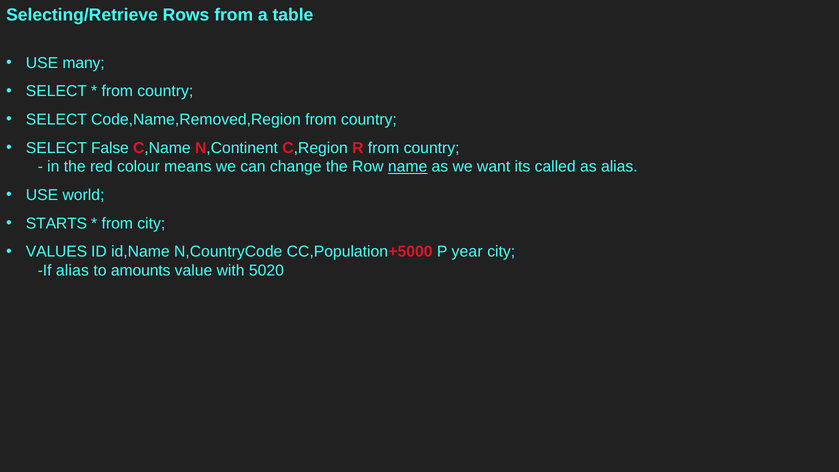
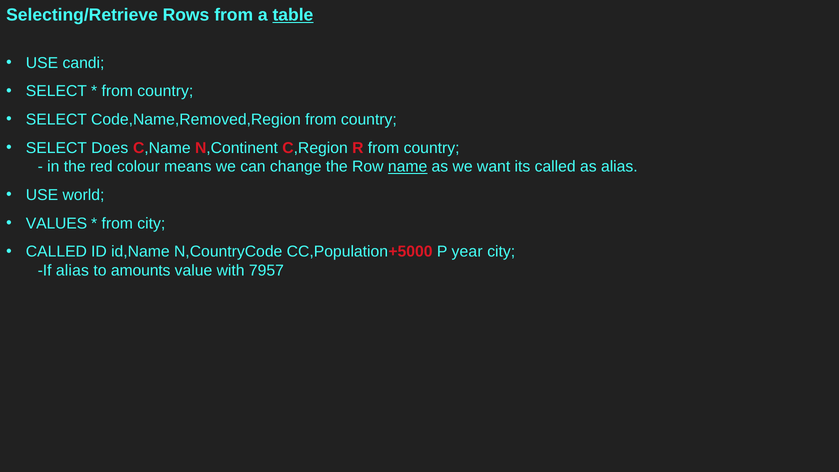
table underline: none -> present
many: many -> candi
False: False -> Does
STARTS: STARTS -> VALUES
VALUES at (56, 252): VALUES -> CALLED
5020: 5020 -> 7957
